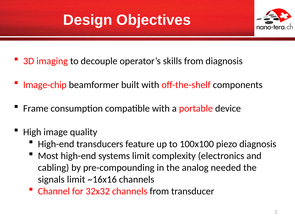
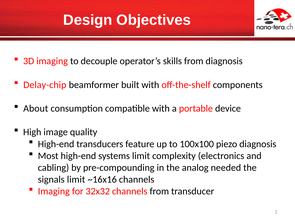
Image-chip: Image-chip -> Delay-chip
Frame: Frame -> About
Channel at (54, 191): Channel -> Imaging
